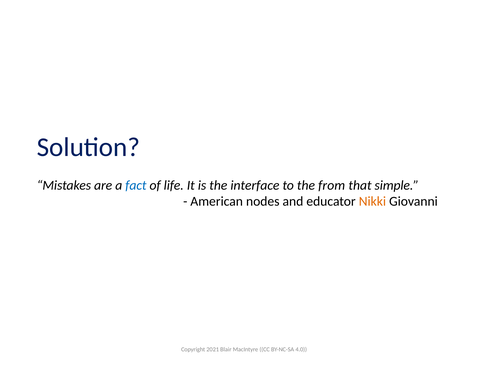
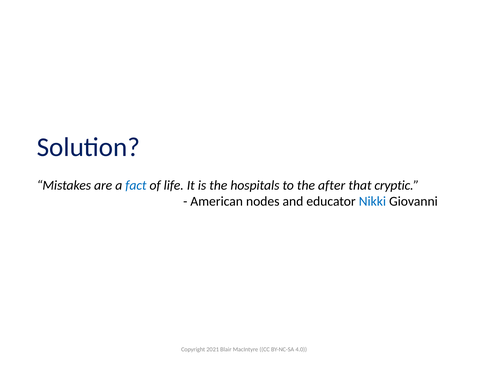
interface: interface -> hospitals
from: from -> after
simple: simple -> cryptic
Nikki colour: orange -> blue
